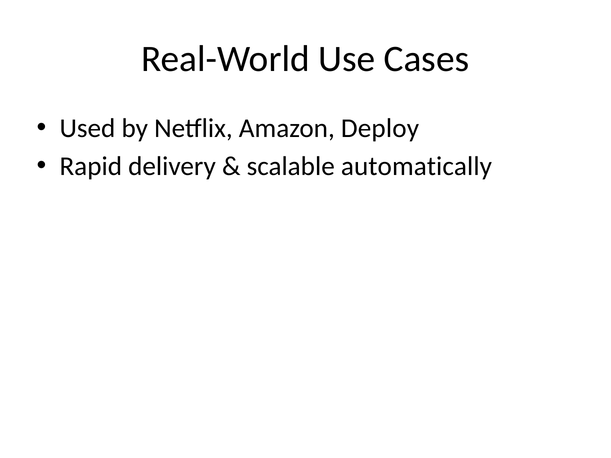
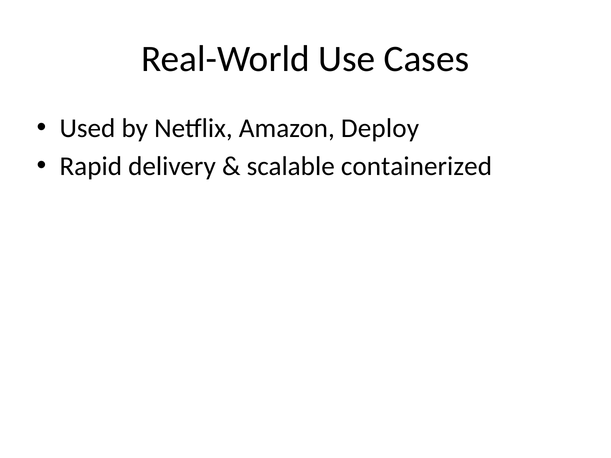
automatically: automatically -> containerized
